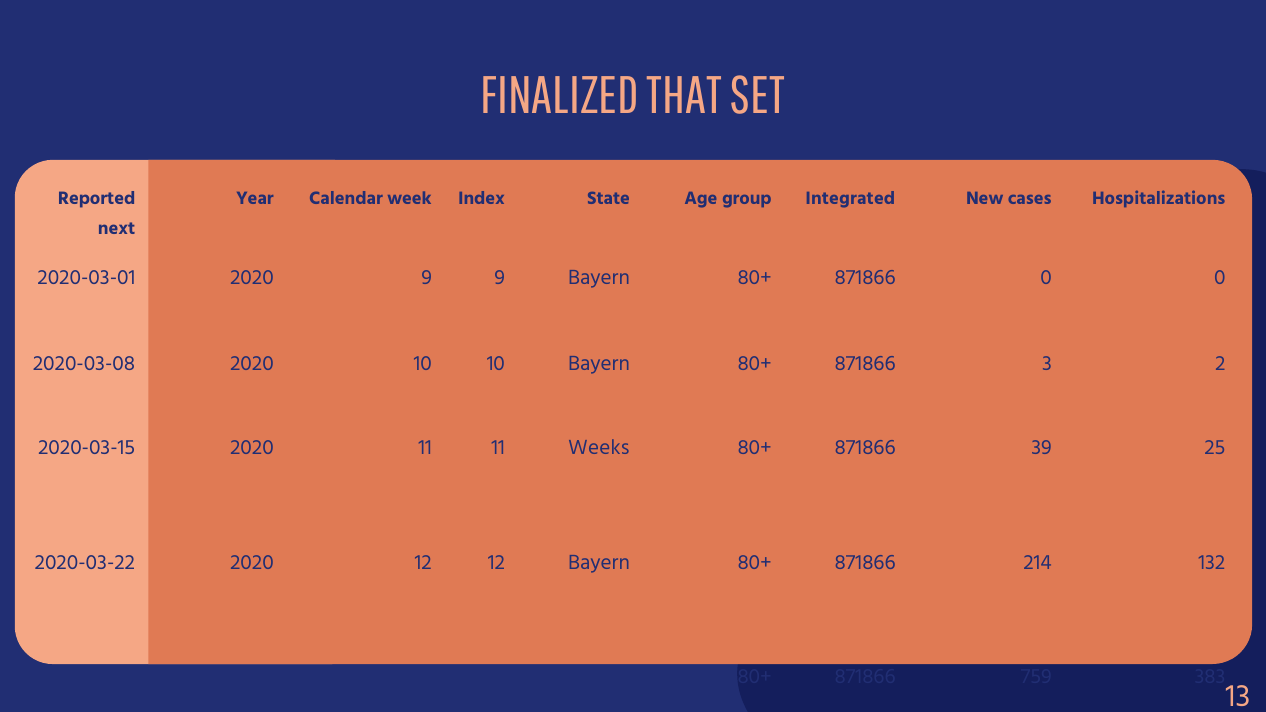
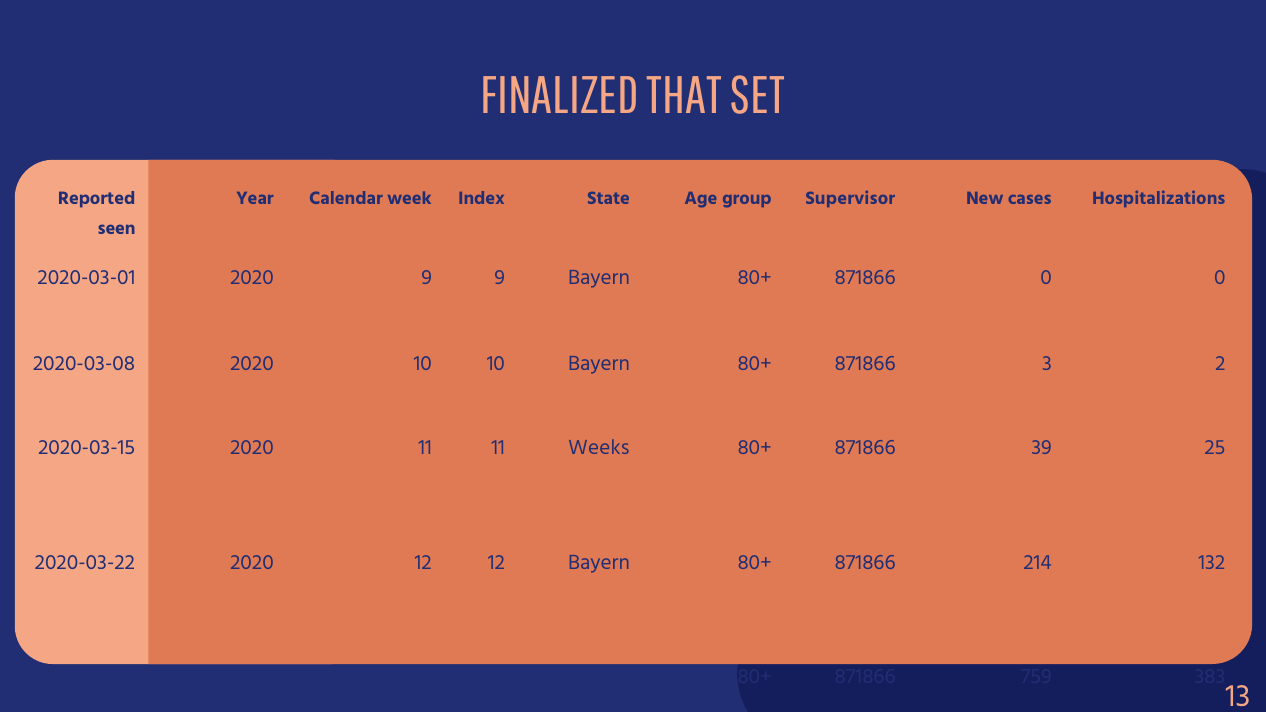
Integrated: Integrated -> Supervisor
next: next -> seen
